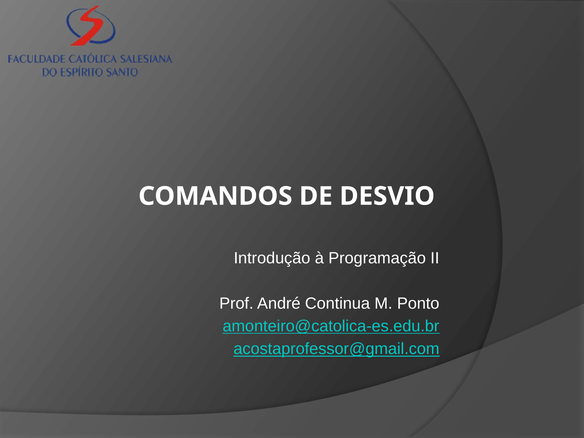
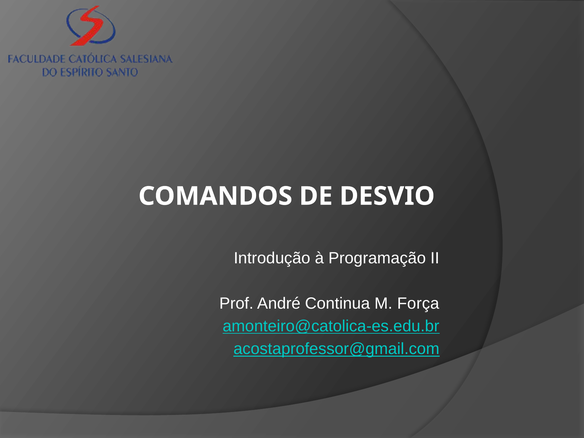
Ponto: Ponto -> Força
